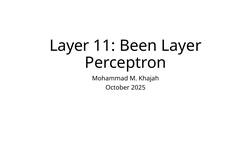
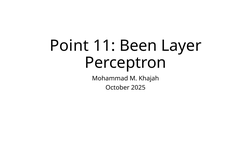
Layer at (69, 46): Layer -> Point
